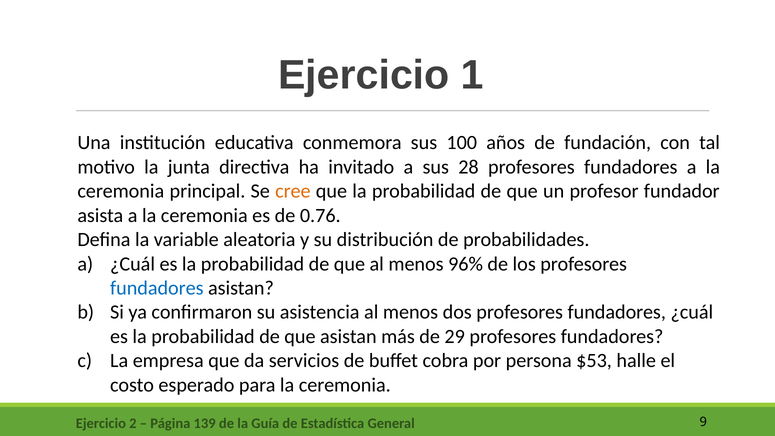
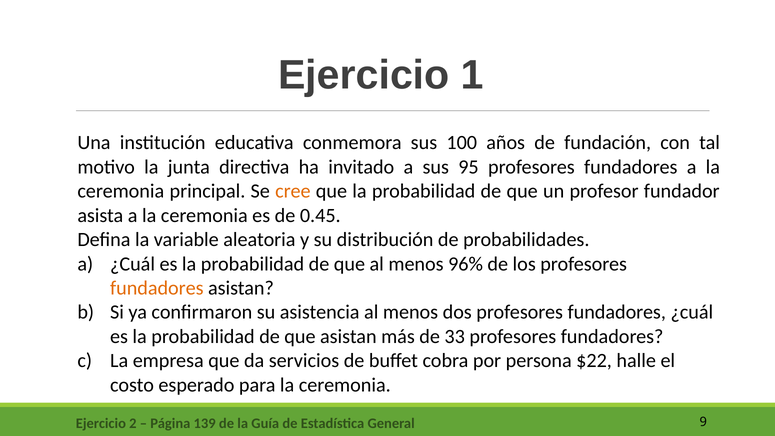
28: 28 -> 95
0.76: 0.76 -> 0.45
fundadores at (157, 288) colour: blue -> orange
29: 29 -> 33
$53: $53 -> $22
